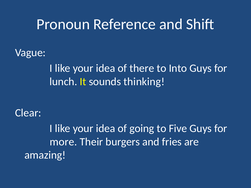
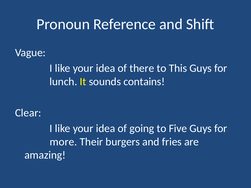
Into: Into -> This
thinking: thinking -> contains
